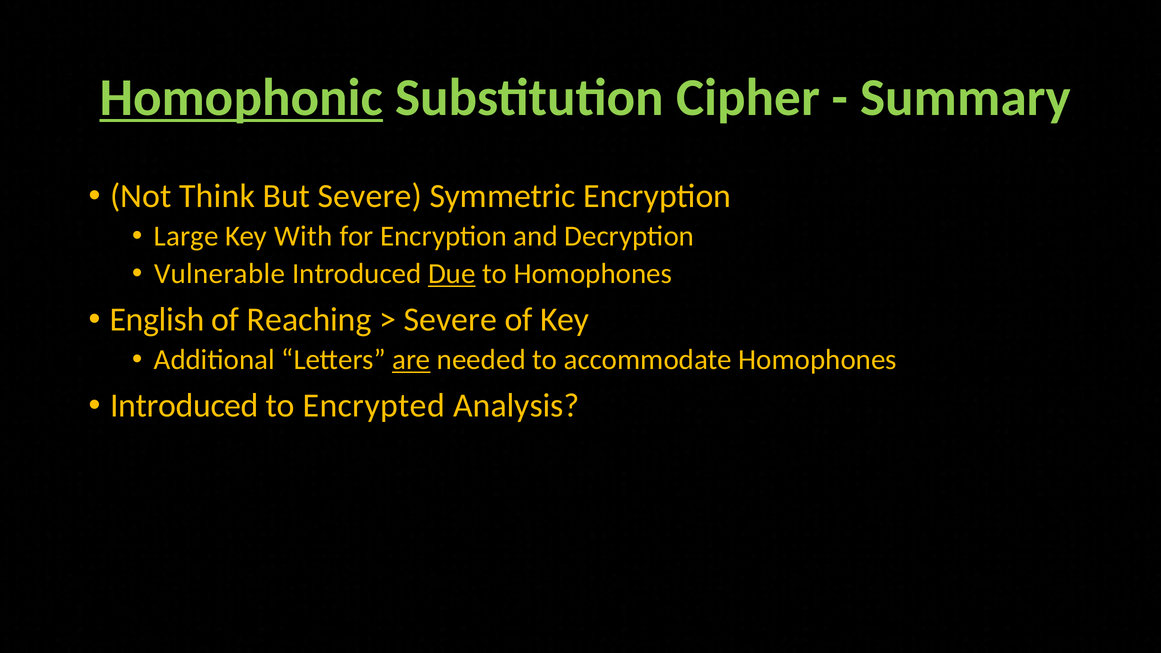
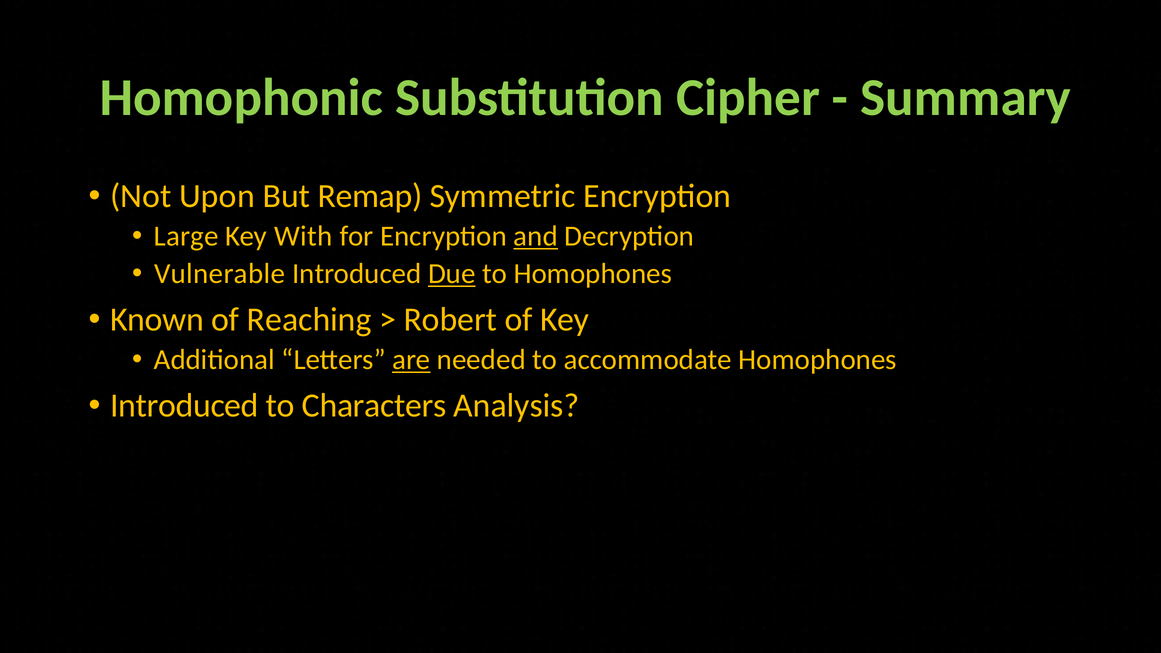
Homophonic underline: present -> none
Think: Think -> Upon
But Severe: Severe -> Remap
and underline: none -> present
English: English -> Known
Severe at (450, 320): Severe -> Robert
Encrypted: Encrypted -> Characters
